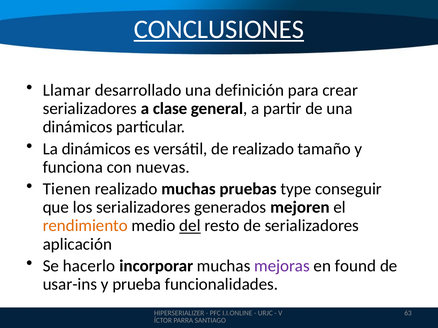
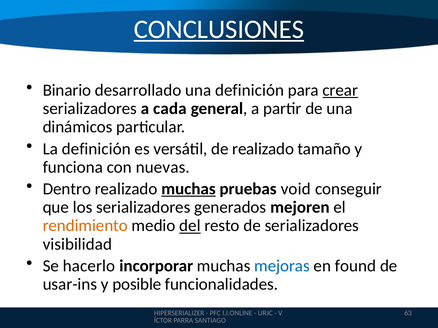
Llamar: Llamar -> Binario
crear underline: none -> present
clase: clase -> cada
La dinámicos: dinámicos -> definición
Tienen: Tienen -> Dentro
muchas at (188, 189) underline: none -> present
type: type -> void
aplicación: aplicación -> visibilidad
mejoras colour: purple -> blue
prueba: prueba -> posible
